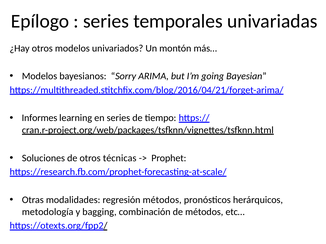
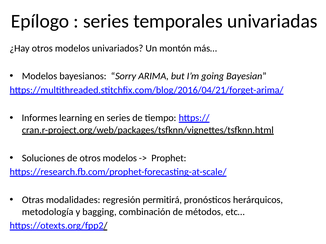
de otros técnicas: técnicas -> modelos
regresión métodos: métodos -> permitirá
